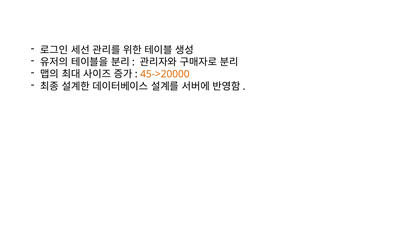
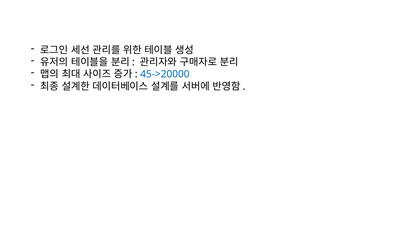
45->20000 colour: orange -> blue
